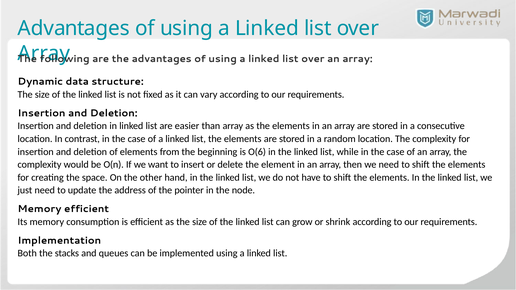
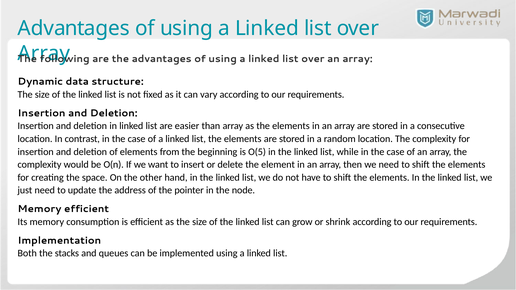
O(6: O(6 -> O(5
